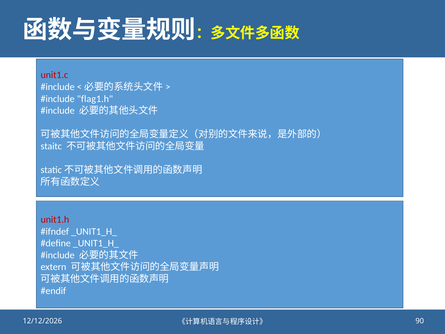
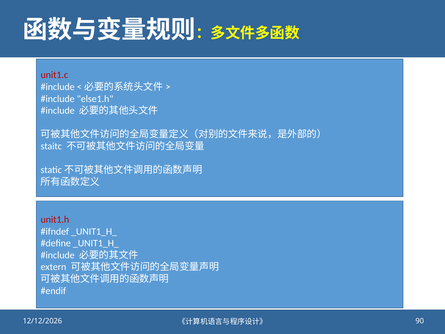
flag1.h: flag1.h -> else1.h
